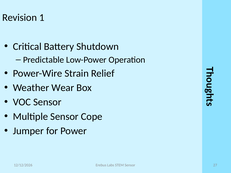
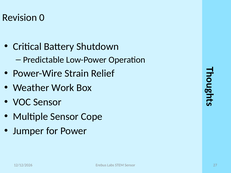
1: 1 -> 0
Wear: Wear -> Work
